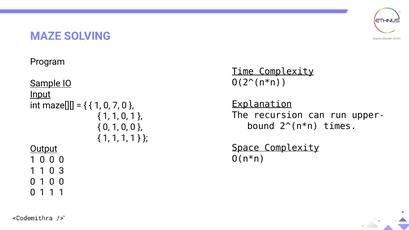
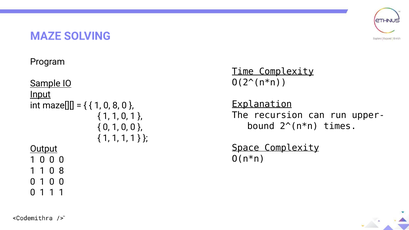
7 at (116, 105): 7 -> 8
1 1 0 3: 3 -> 8
